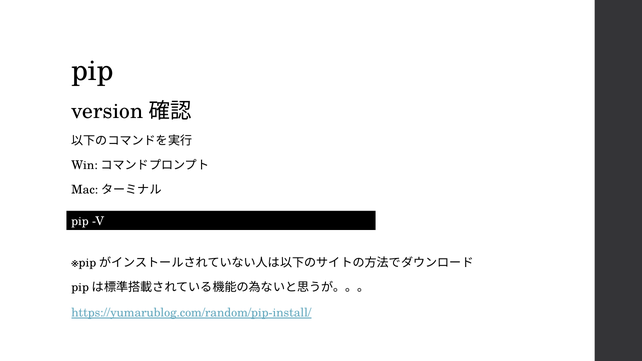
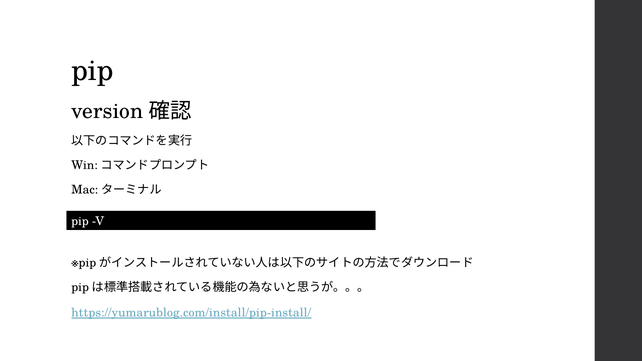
https://yumarublog.com/random/pip-install/: https://yumarublog.com/random/pip-install/ -> https://yumarublog.com/install/pip-install/
